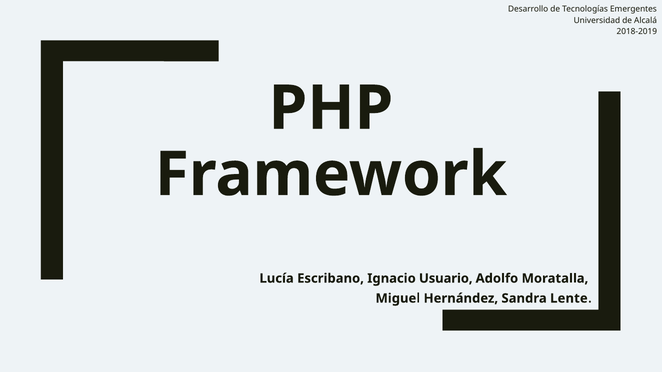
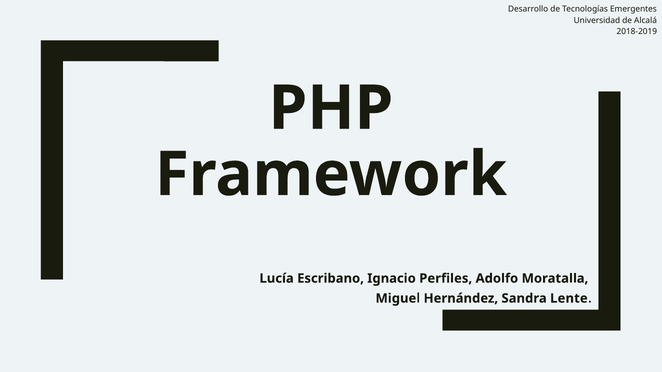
Usuario: Usuario -> Perfiles
